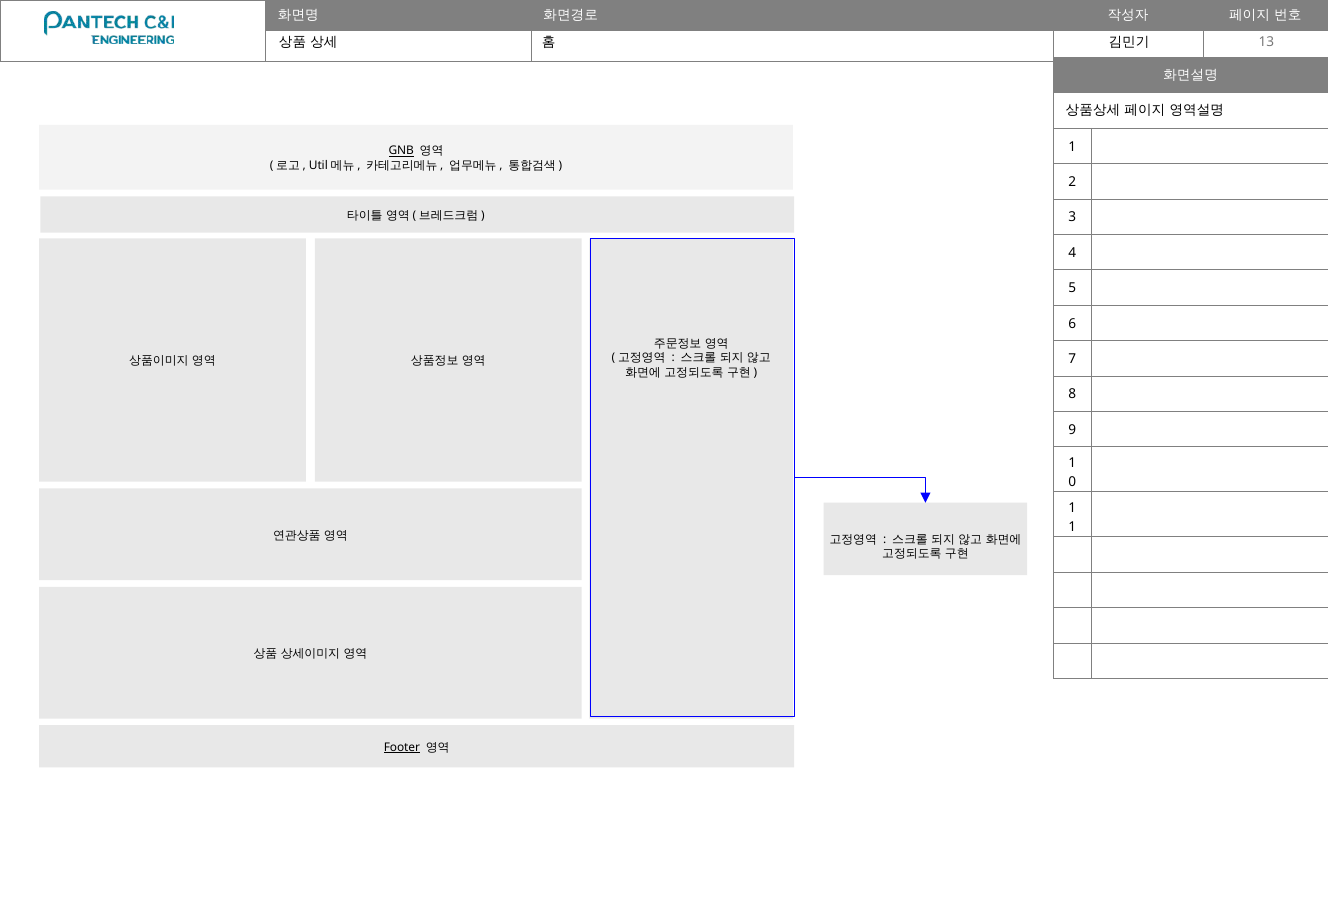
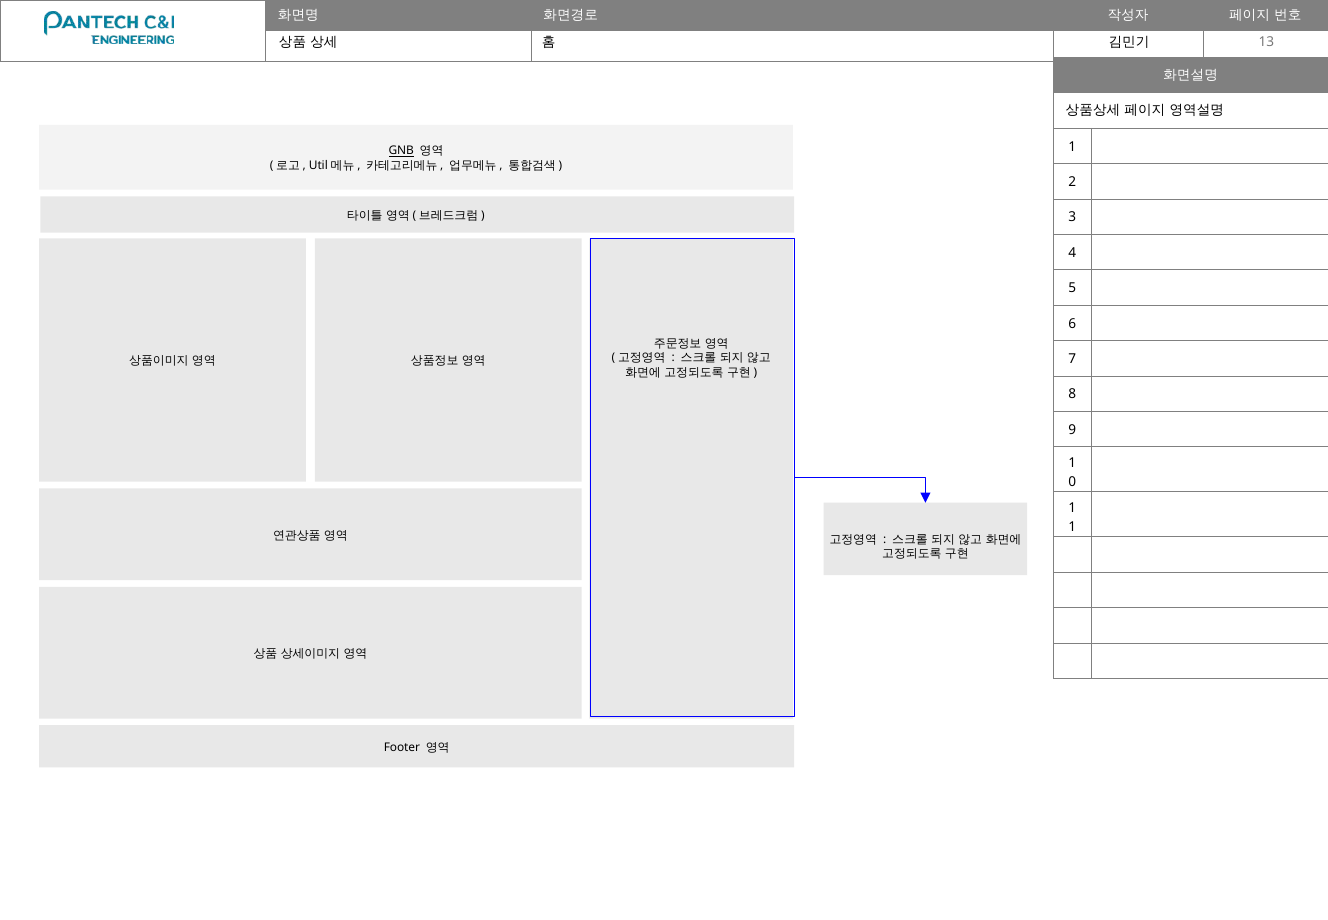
Footer underline: present -> none
